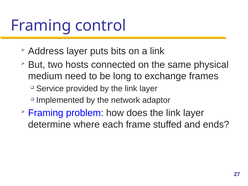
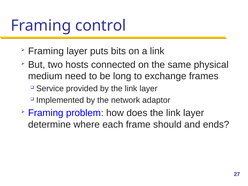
Address at (46, 51): Address -> Framing
stuffed: stuffed -> should
